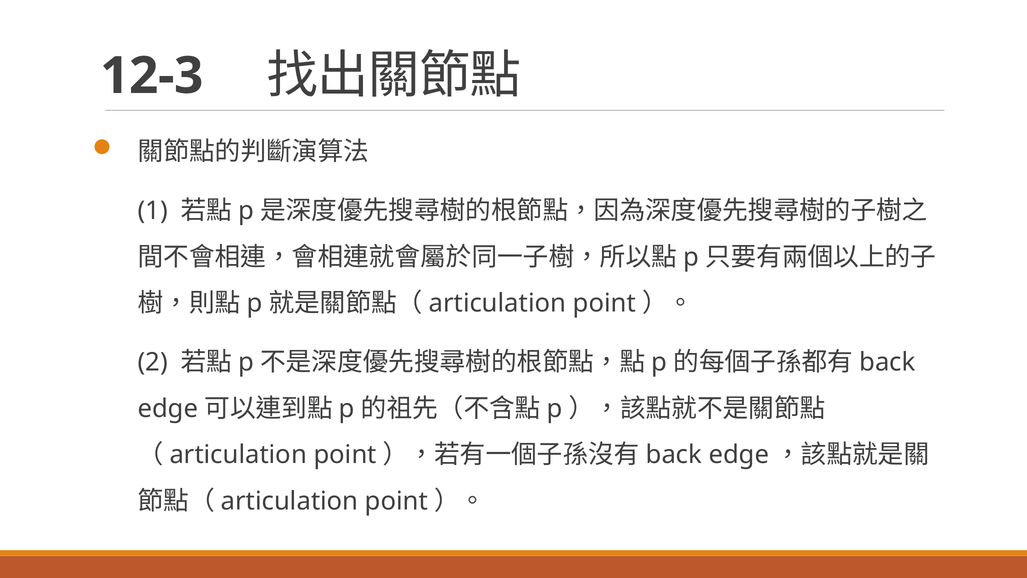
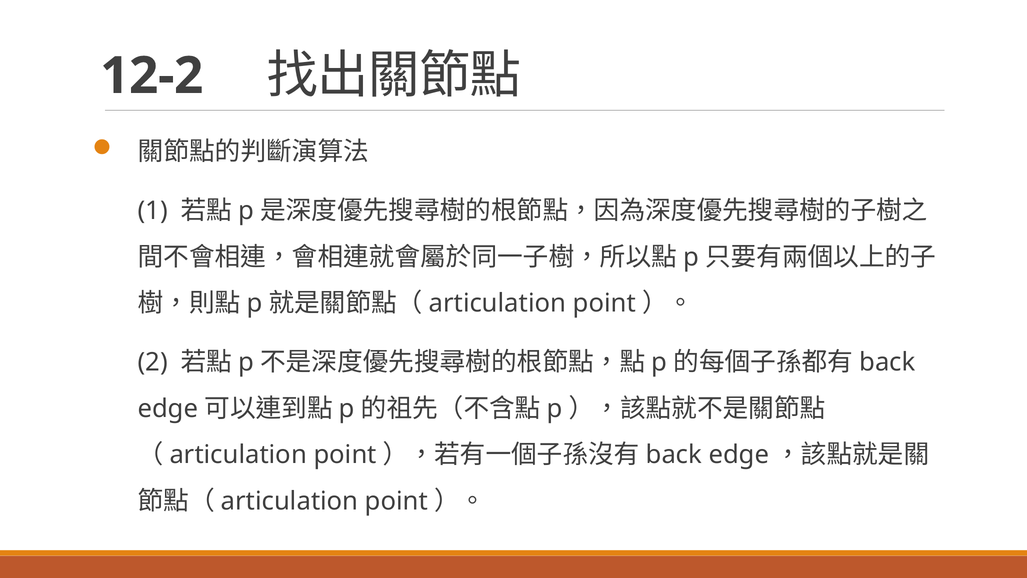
12-3: 12-3 -> 12-2
